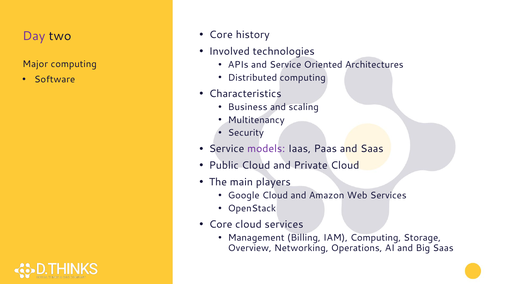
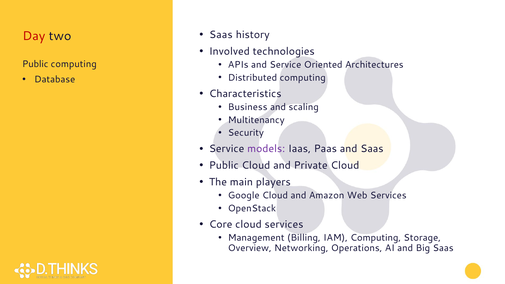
Day colour: purple -> red
Core at (221, 35): Core -> Saas
Major at (35, 64): Major -> Public
Software: Software -> Database
